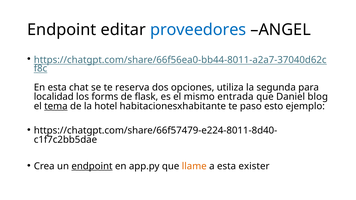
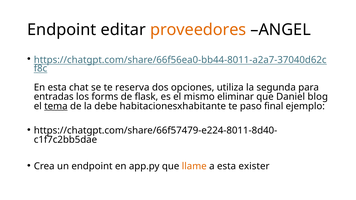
proveedores colour: blue -> orange
localidad: localidad -> entradas
entrada: entrada -> eliminar
hotel: hotel -> debe
esto: esto -> final
endpoint at (92, 166) underline: present -> none
